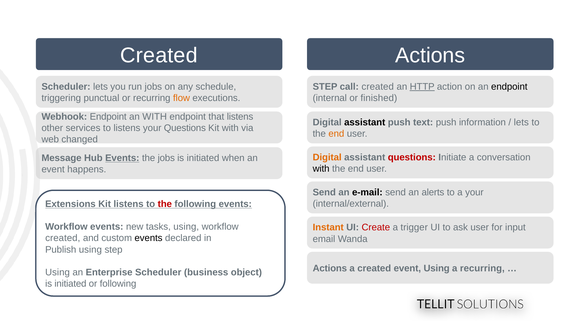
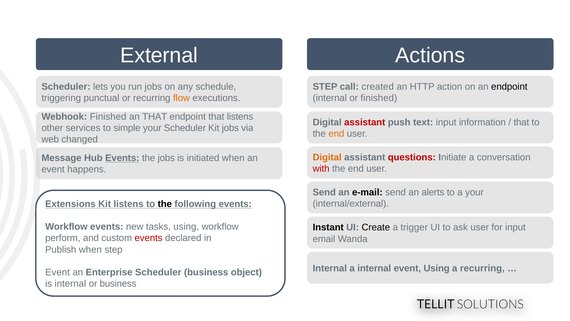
Created at (159, 56): Created -> External
HTTP underline: present -> none
Webhook Endpoint: Endpoint -> Finished
an WITH: WITH -> THAT
assistant at (365, 122) colour: black -> red
text push: push -> input
lets at (521, 122): lets -> that
to listens: listens -> simple
your Questions: Questions -> Scheduler
Kit with: with -> jobs
with at (321, 169) colour: black -> red
the at (165, 204) colour: red -> black
Instant colour: orange -> black
Create colour: red -> black
created at (63, 238): created -> perform
events at (149, 238) colour: black -> red
Publish using: using -> when
Actions at (330, 268): Actions -> Internal
a created: created -> internal
Using at (58, 272): Using -> Event
initiated at (70, 283): initiated -> internal
or following: following -> business
